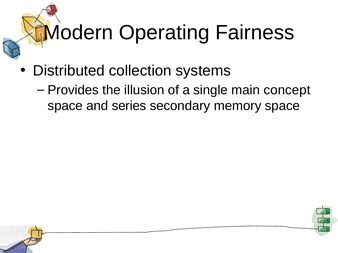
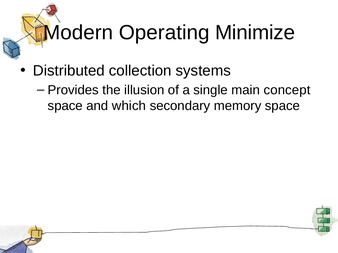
Fairness: Fairness -> Minimize
series: series -> which
